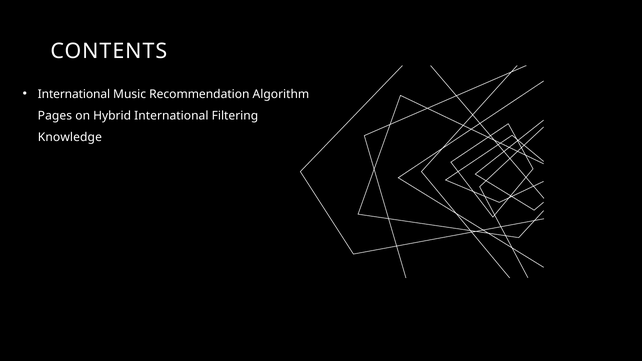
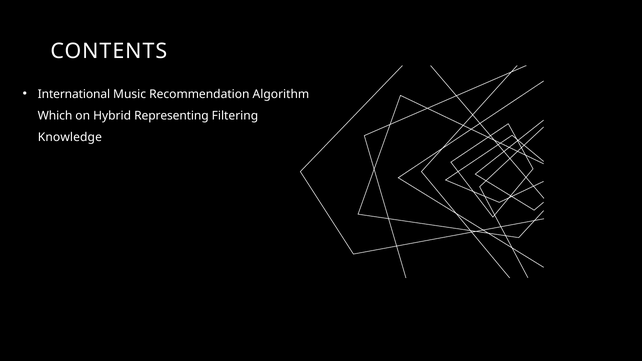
Pages: Pages -> Which
Hybrid International: International -> Representing
